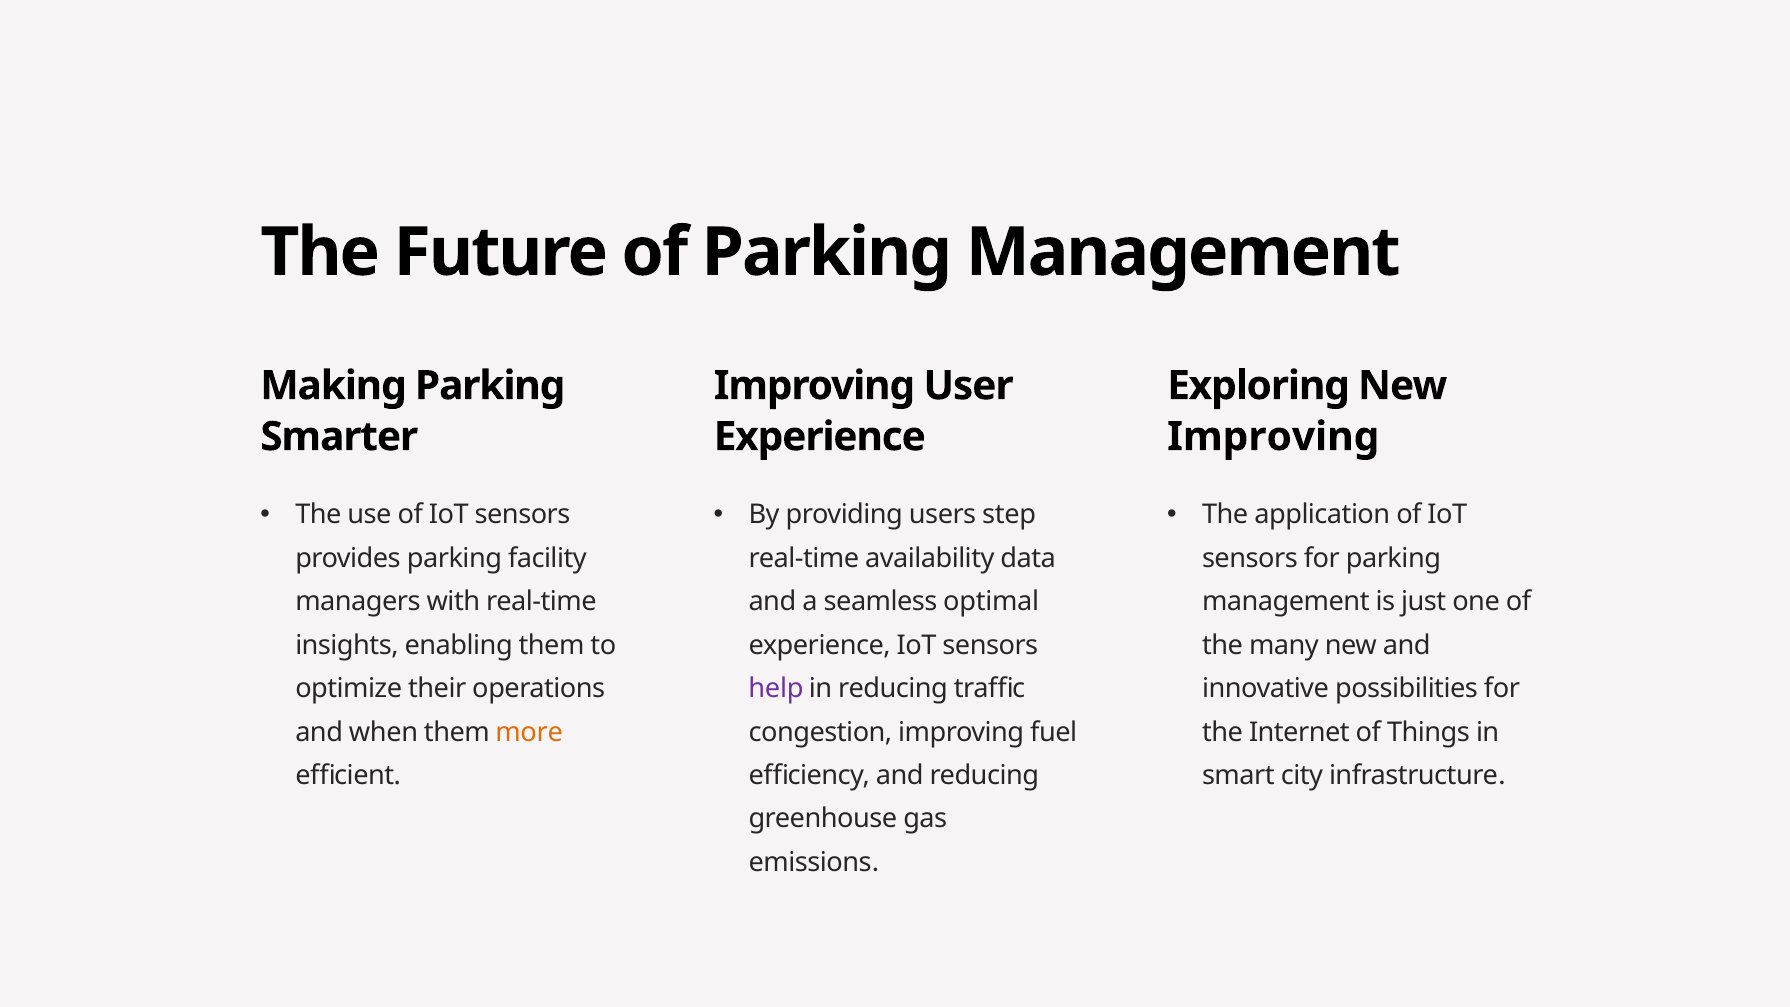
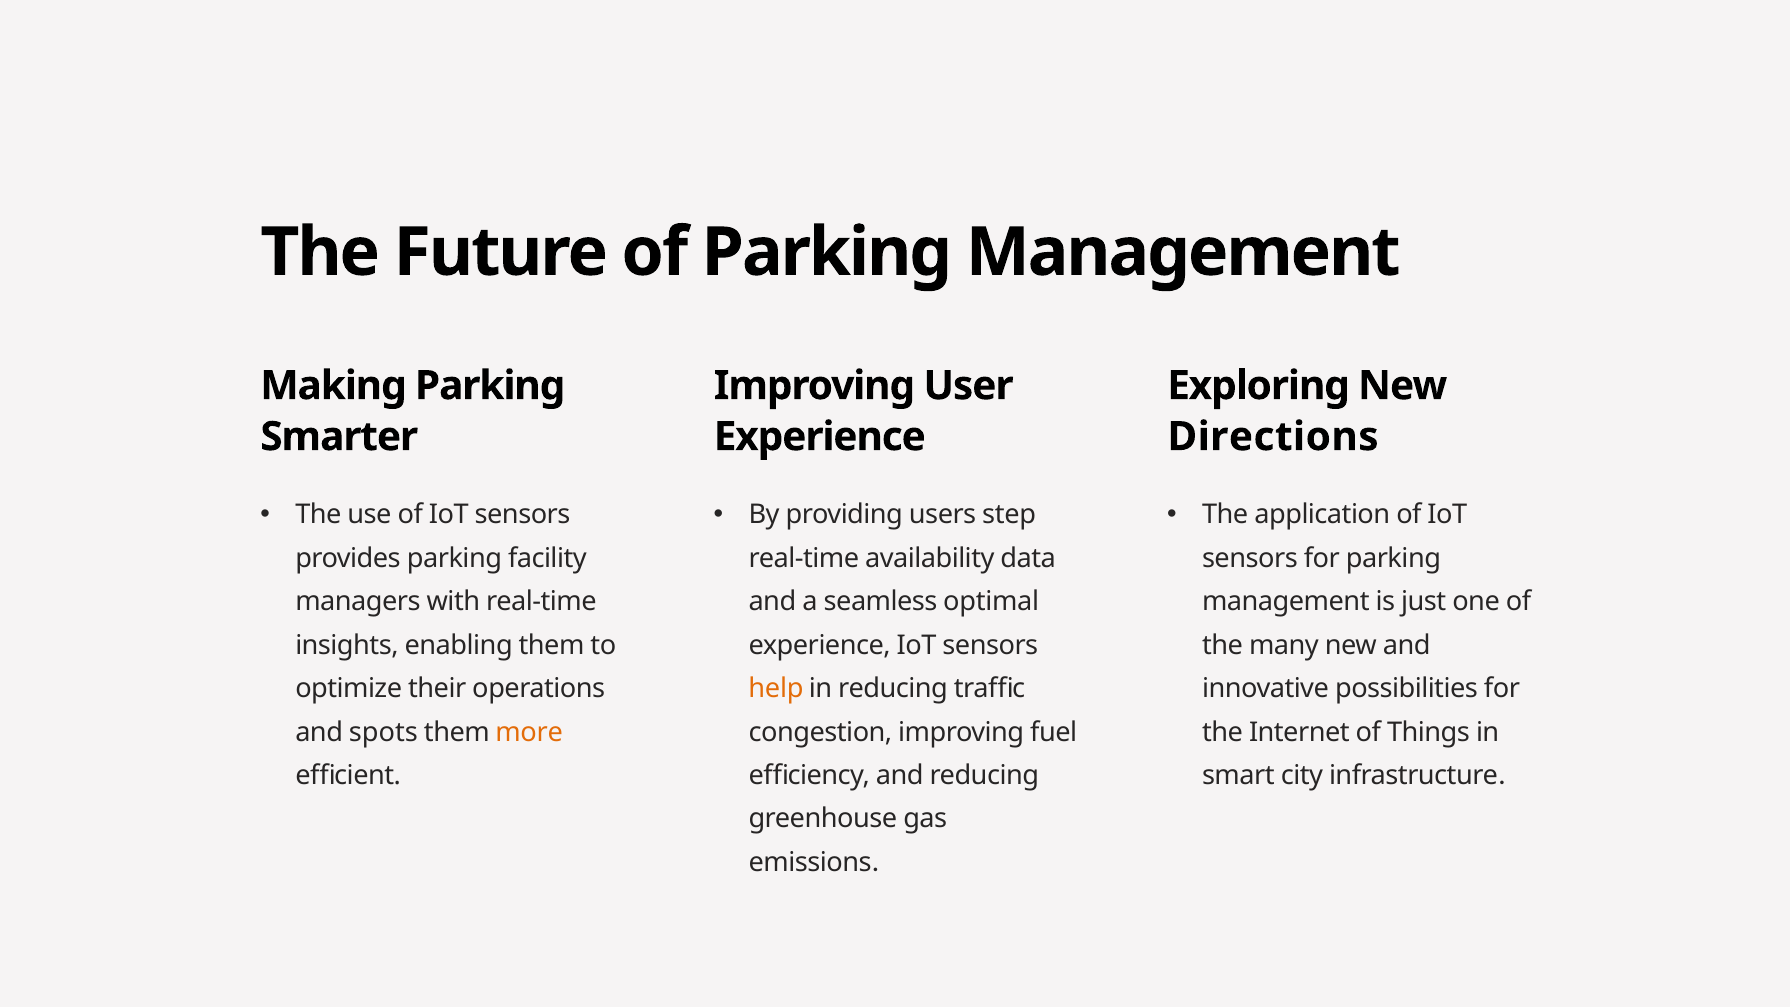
Improving at (1273, 437): Improving -> Directions
help colour: purple -> orange
when: when -> spots
